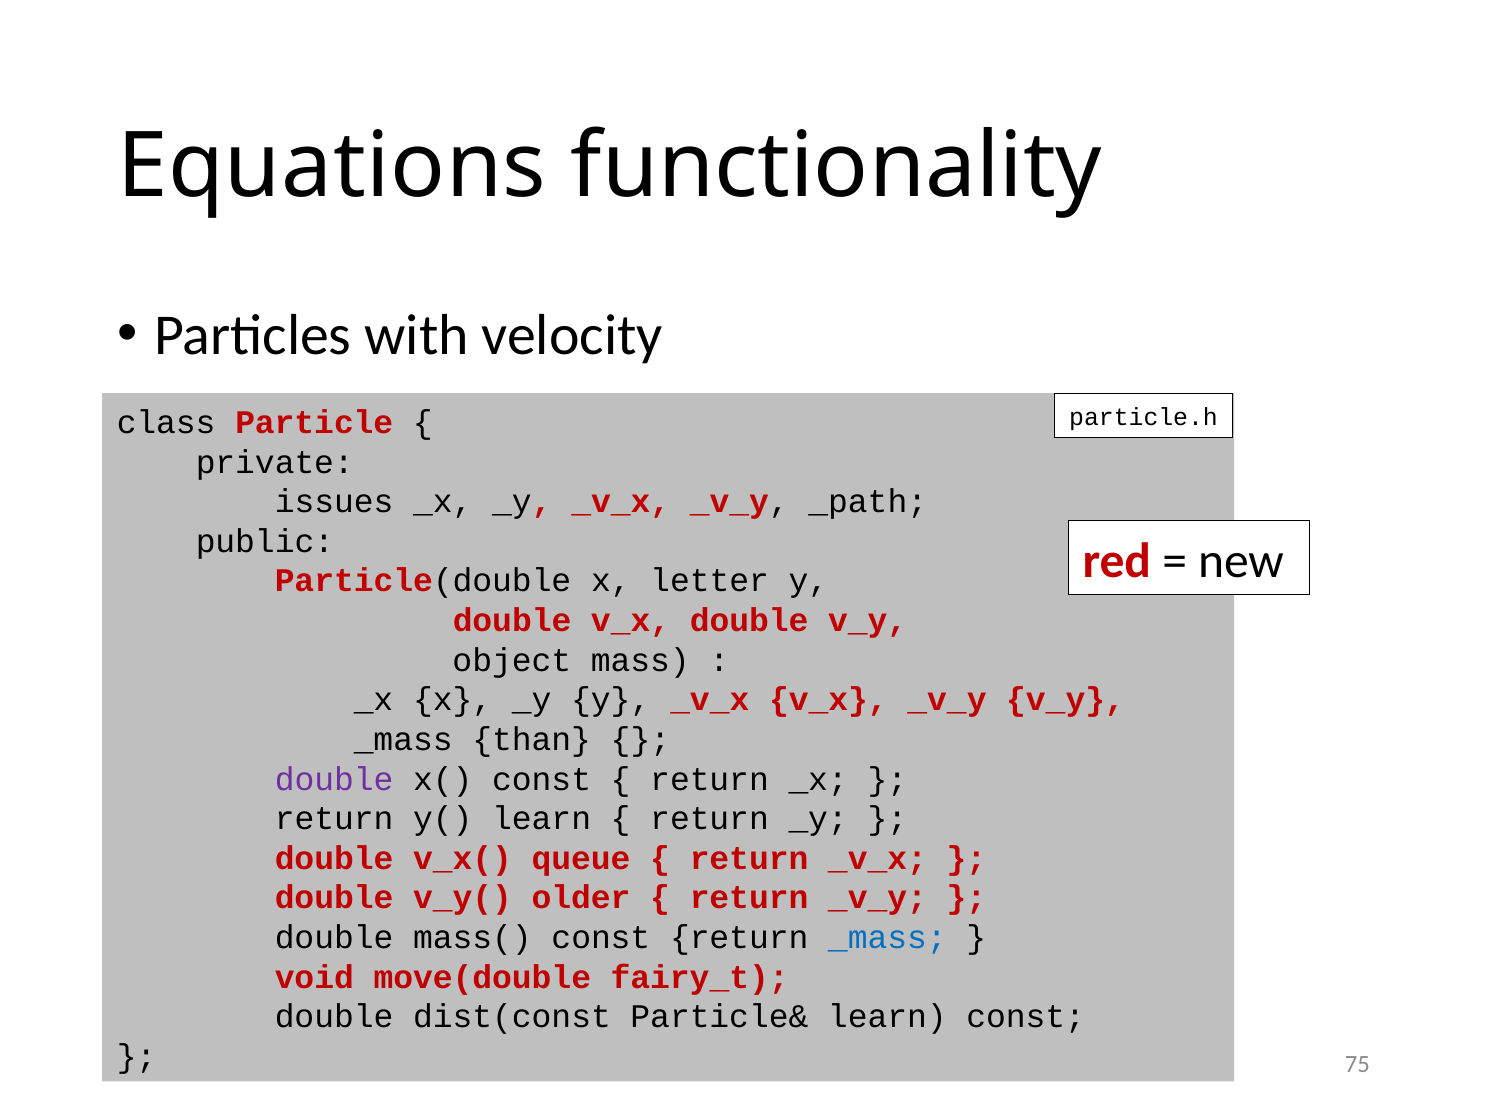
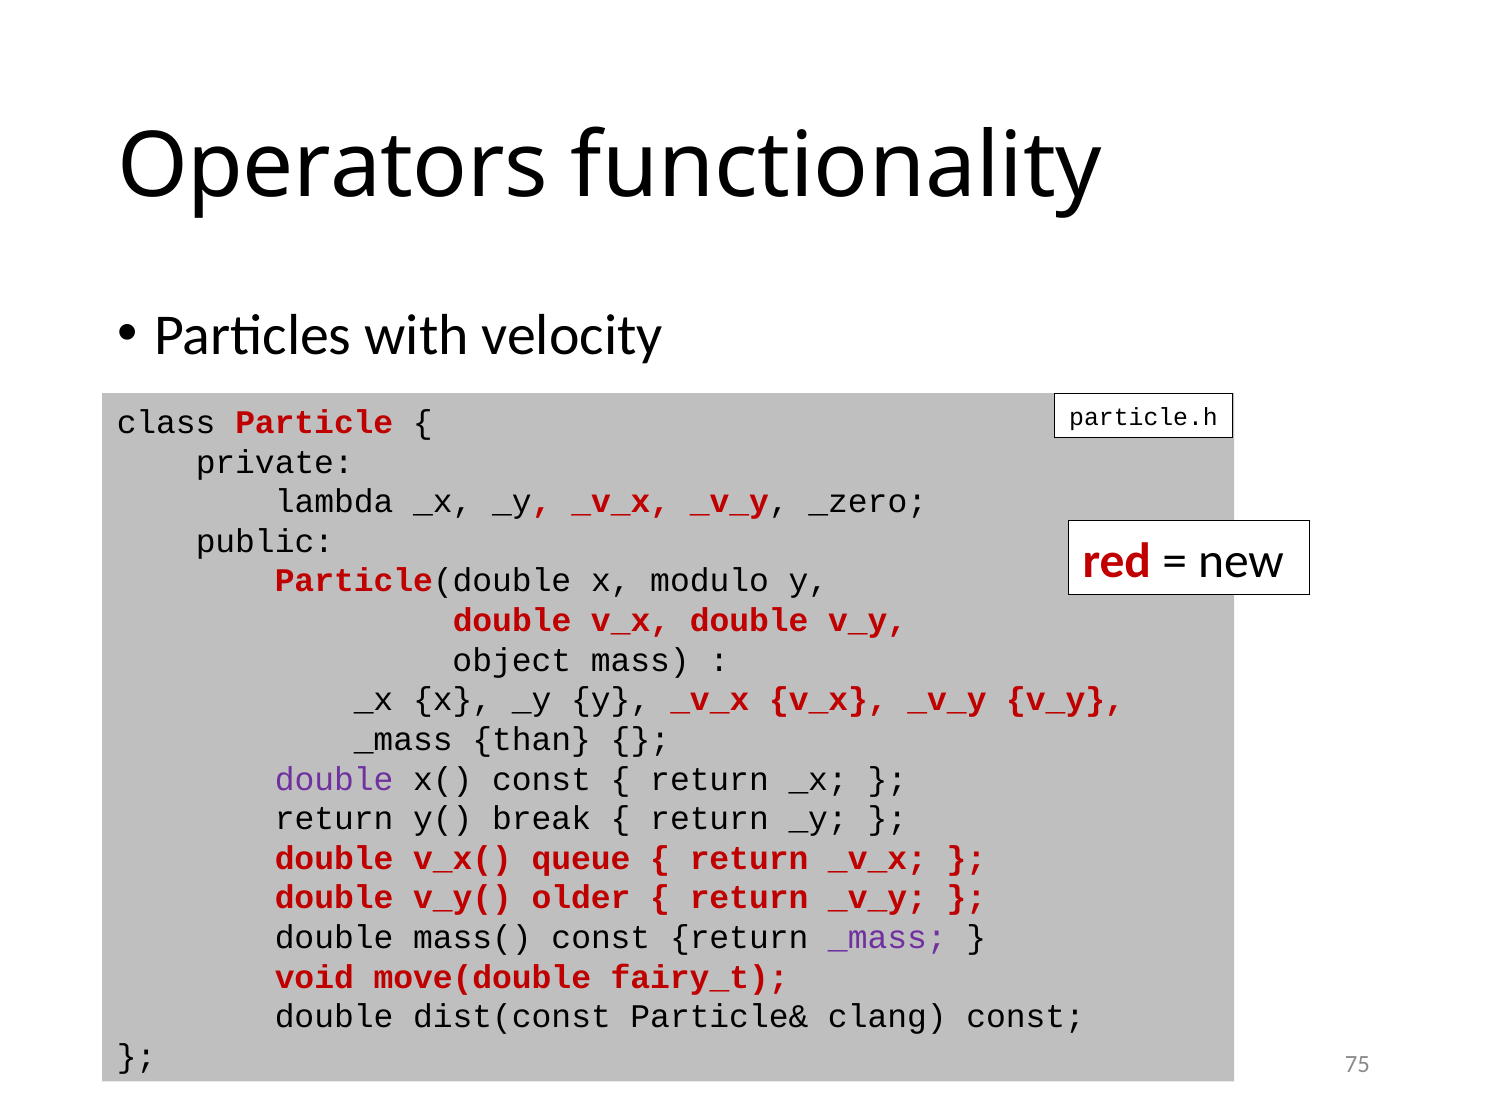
Equations: Equations -> Operators
issues: issues -> lambda
_path: _path -> _zero
letter: letter -> modulo
y( learn: learn -> break
_mass at (887, 938) colour: blue -> purple
Particle& learn: learn -> clang
